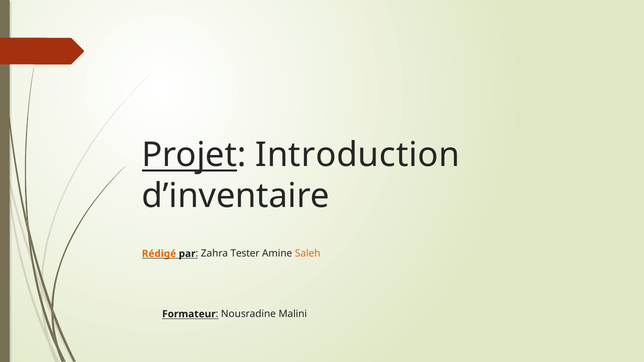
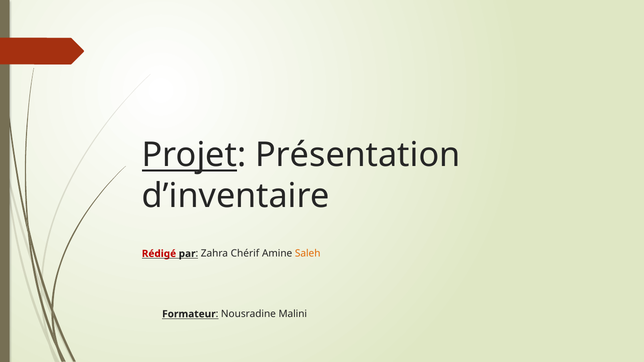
Introduction: Introduction -> Présentation
Rédigé colour: orange -> red
Tester: Tester -> Chérif
